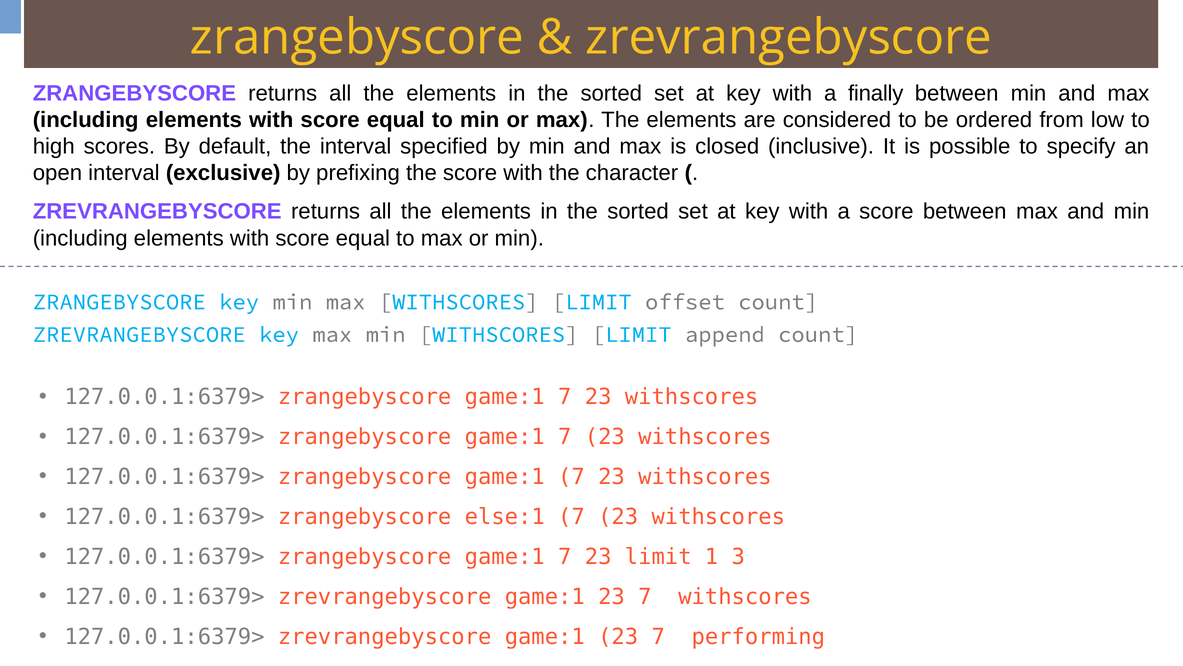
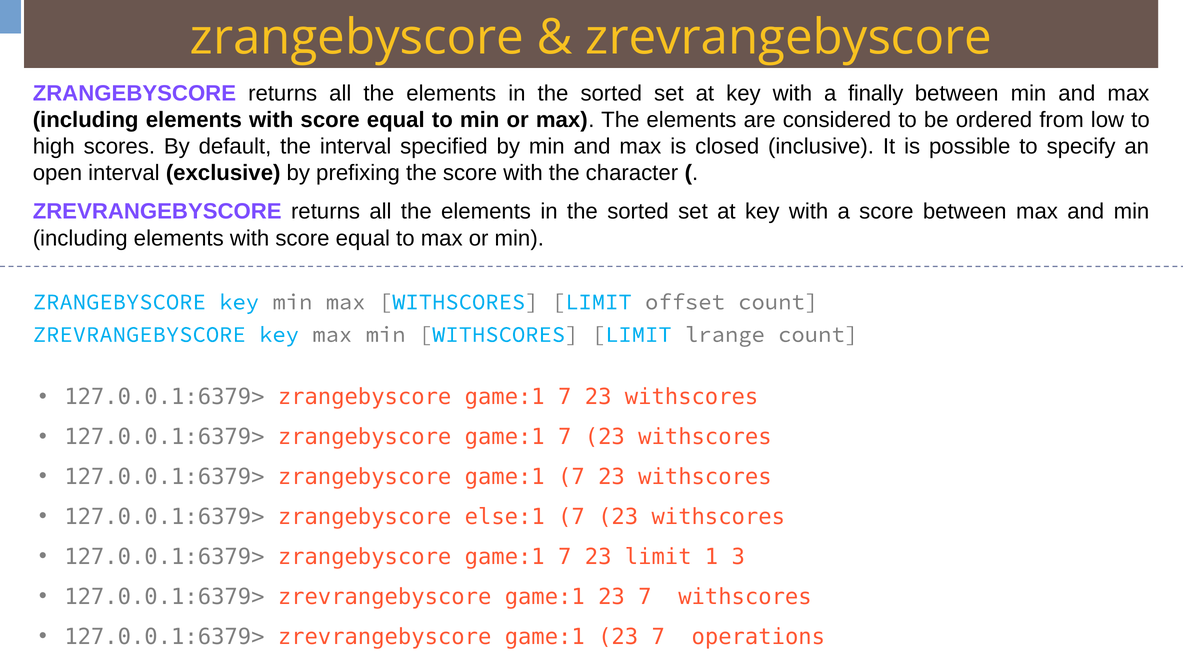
append: append -> lrange
performing: performing -> operations
